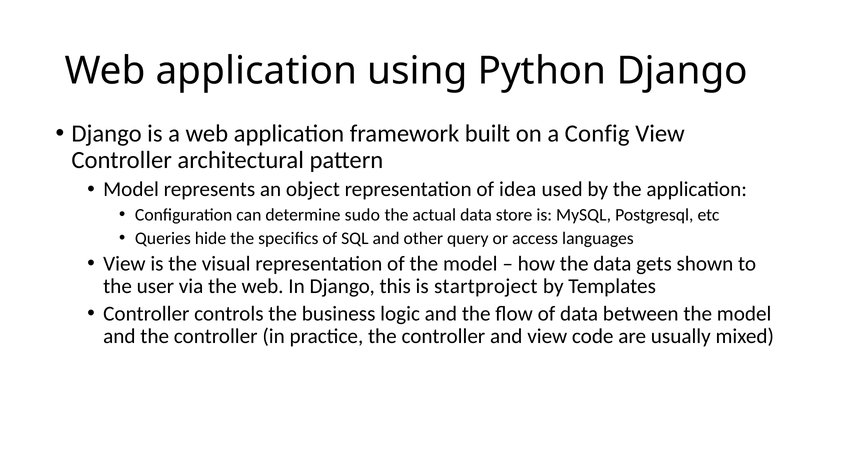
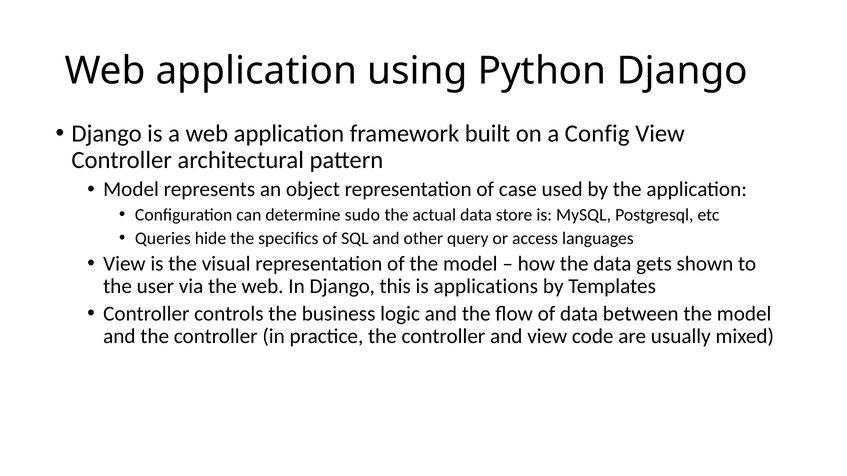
idea: idea -> case
startproject: startproject -> applications
